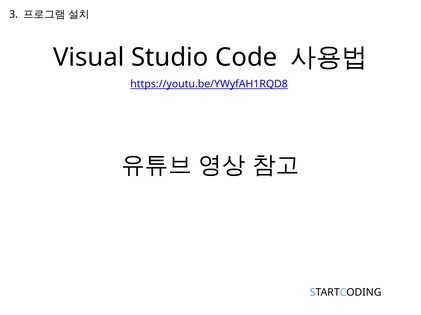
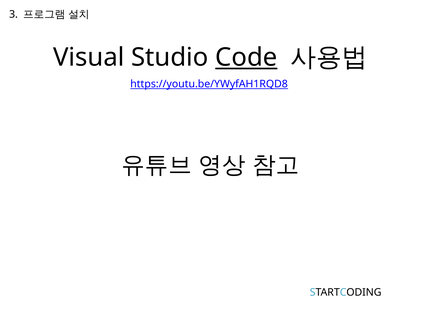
Code underline: none -> present
